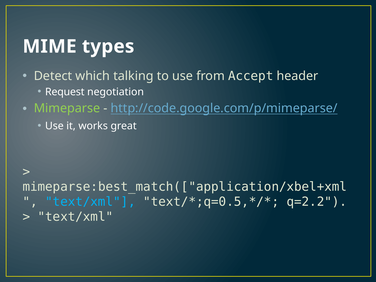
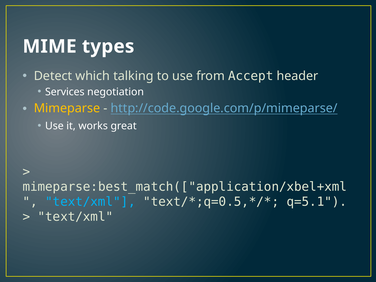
Request: Request -> Services
Mimeparse colour: light green -> yellow
q=2.2: q=2.2 -> q=5.1
